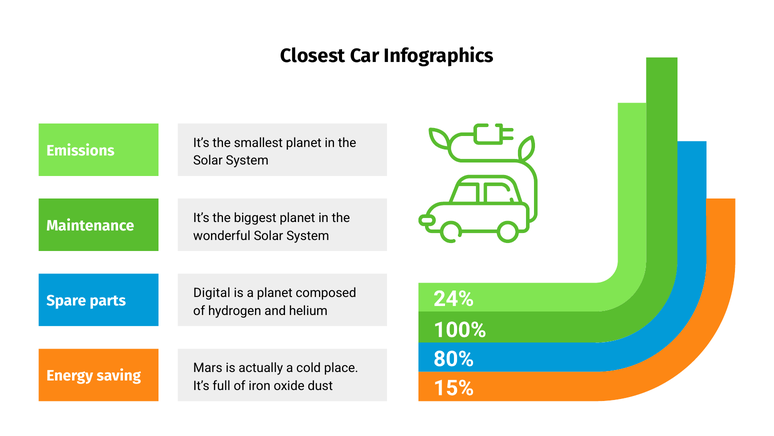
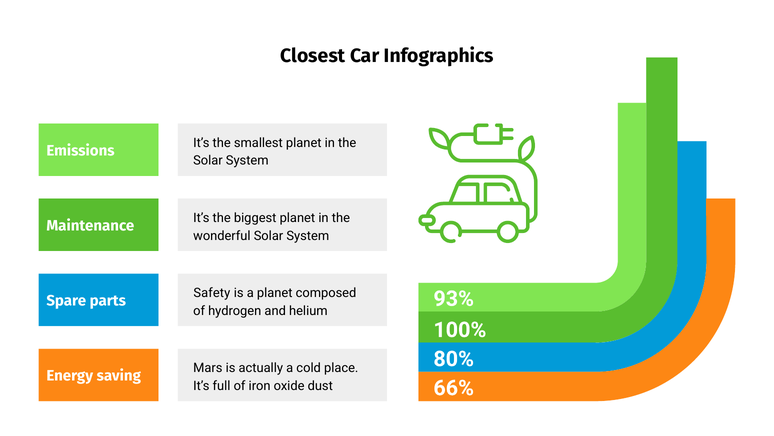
Digital: Digital -> Safety
24%: 24% -> 93%
15%: 15% -> 66%
